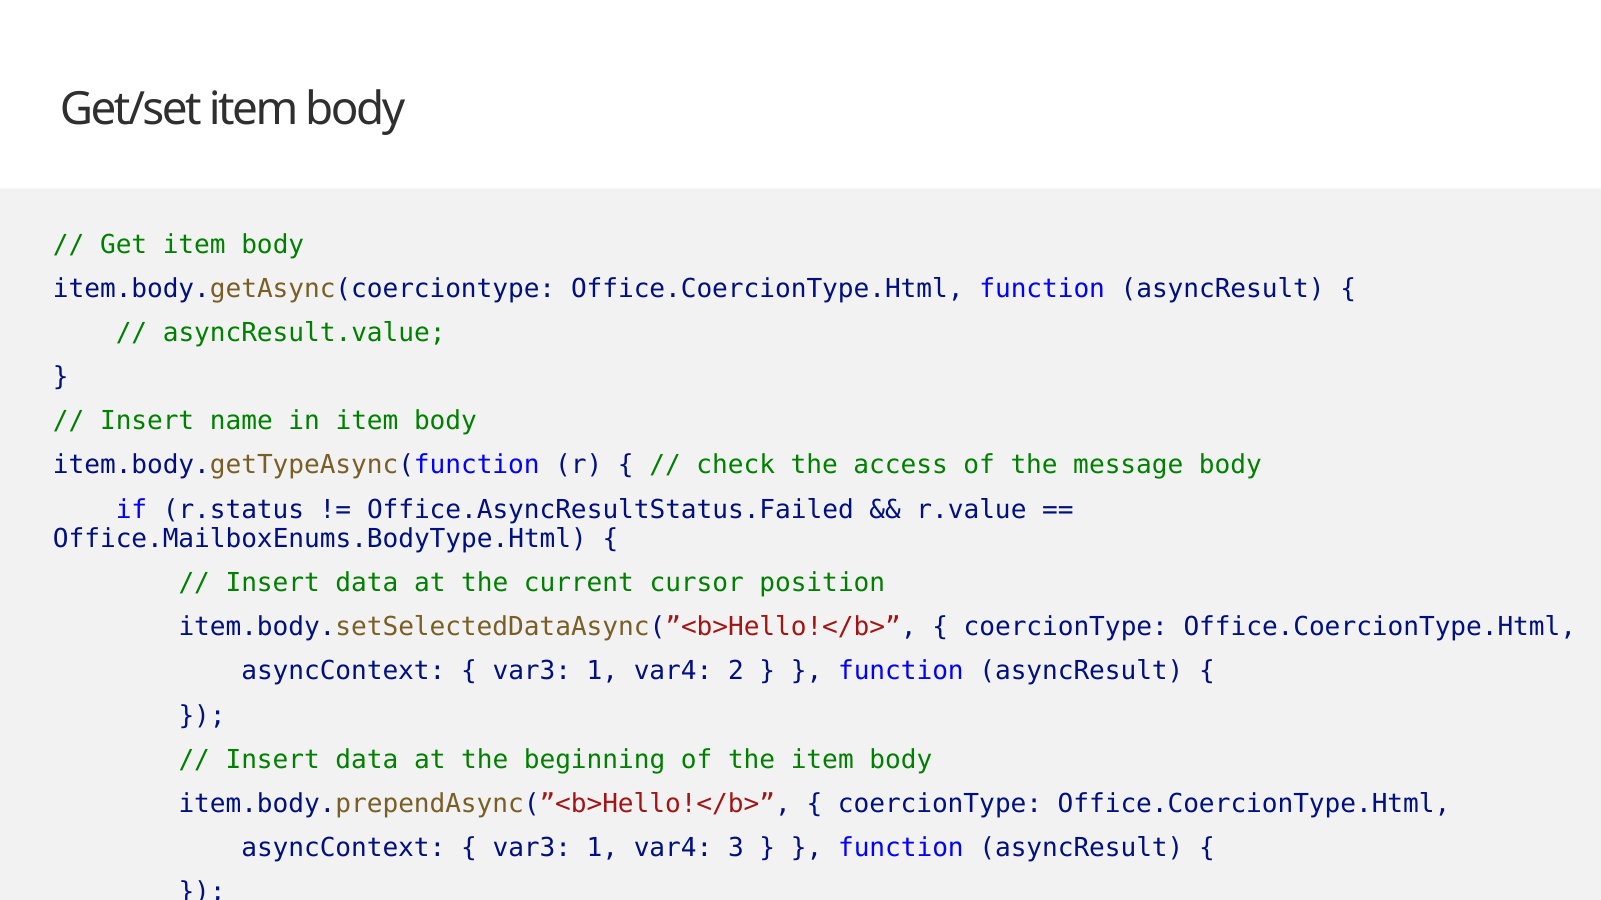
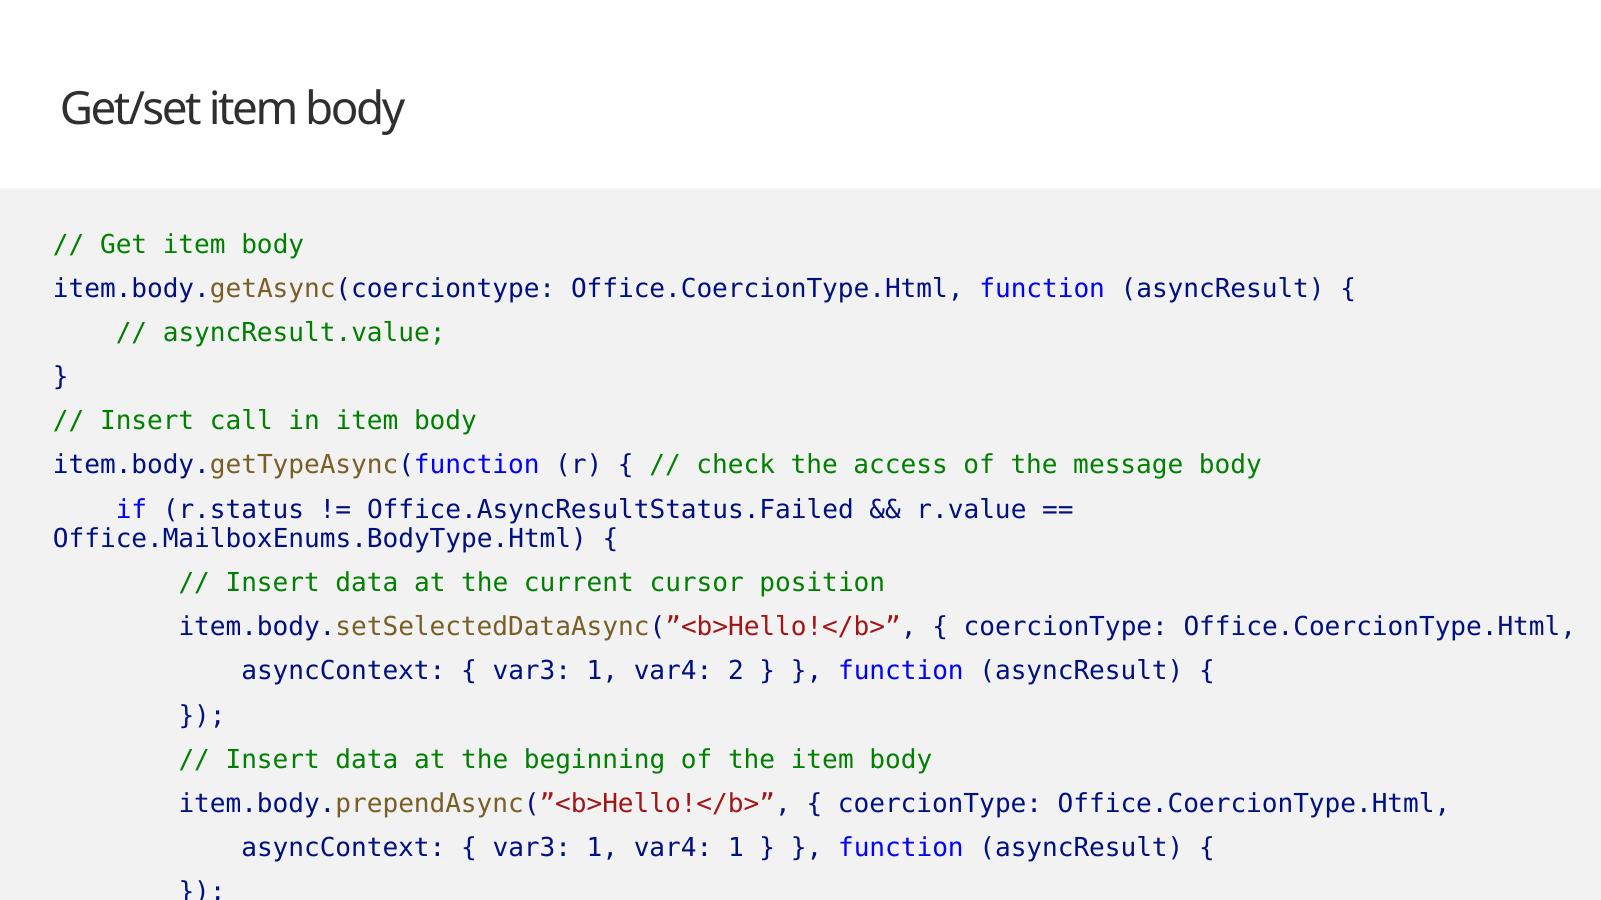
name: name -> call
var4 3: 3 -> 1
